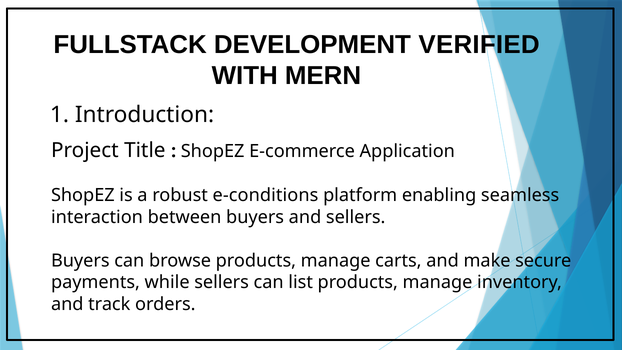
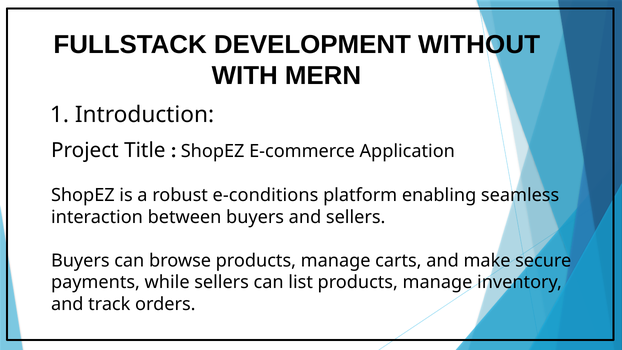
VERIFIED: VERIFIED -> WITHOUT
